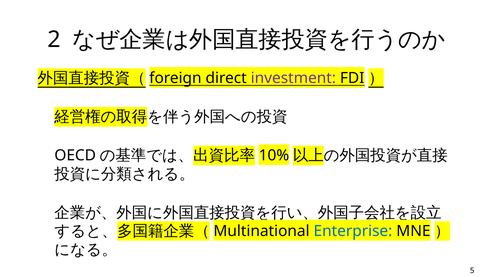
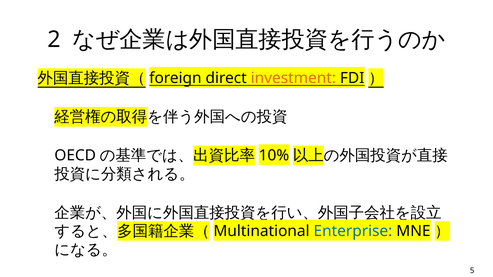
investment colour: purple -> orange
